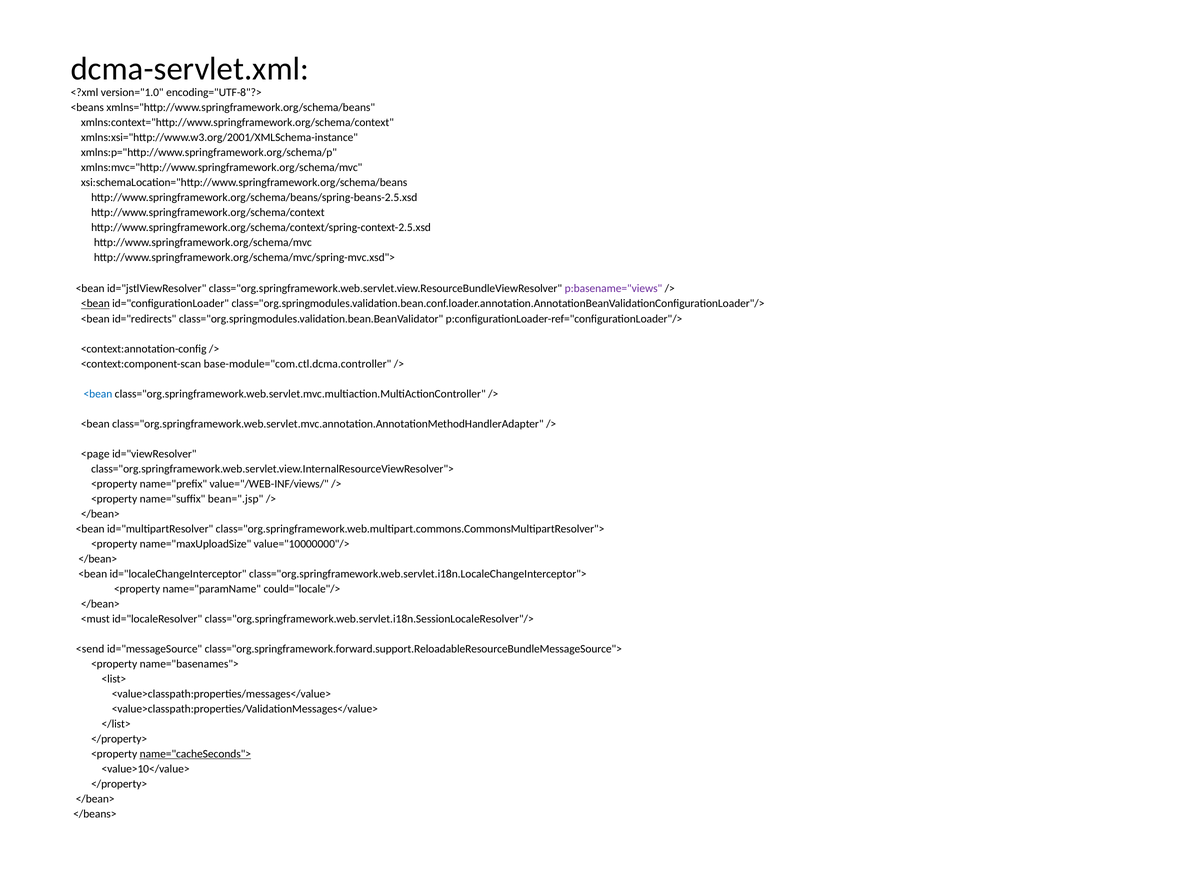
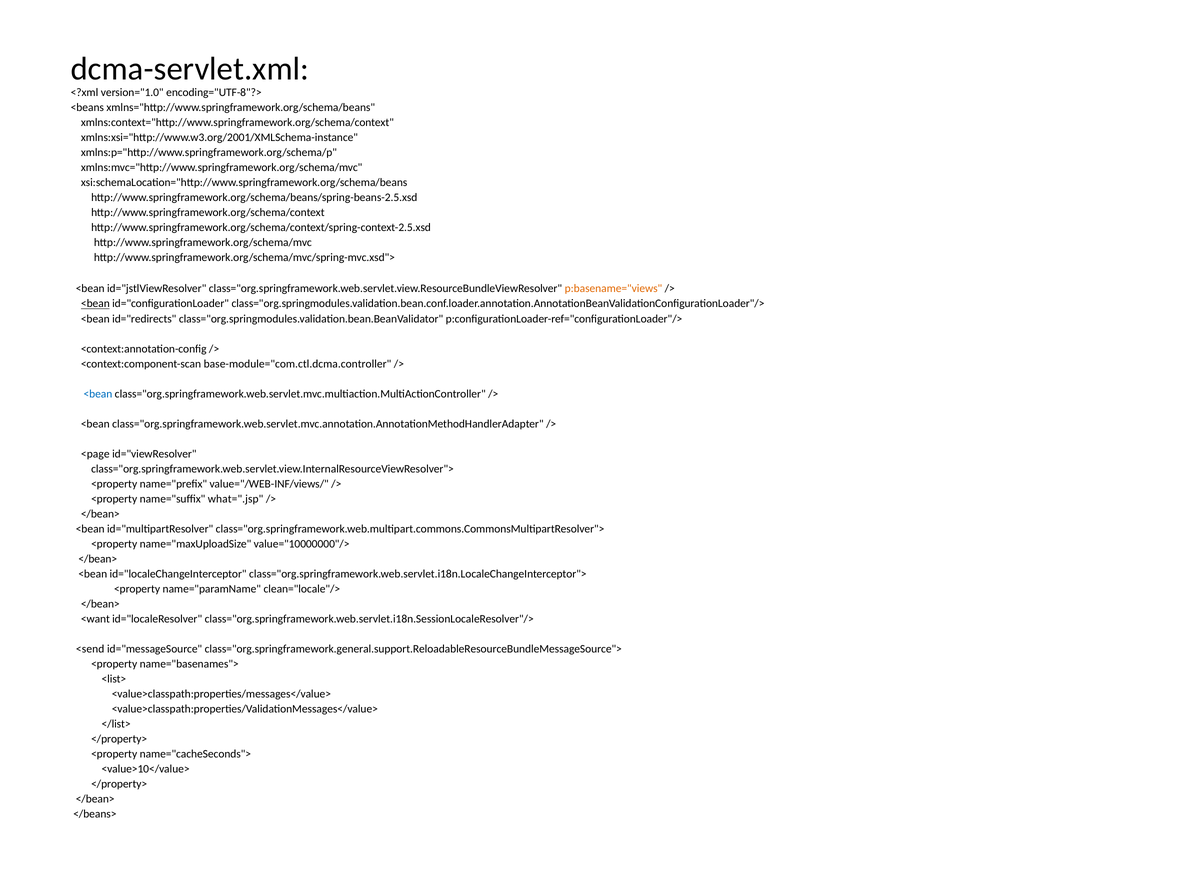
p:basename="views colour: purple -> orange
bean=".jsp: bean=".jsp -> what=".jsp
could="locale"/>: could="locale"/> -> clean="locale"/>
<must: <must -> <want
class="org.springframework.forward.support.ReloadableResourceBundleMessageSource">: class="org.springframework.forward.support.ReloadableResourceBundleMessageSource"> -> class="org.springframework.general.support.ReloadableResourceBundleMessageSource">
name="cacheSeconds"> underline: present -> none
